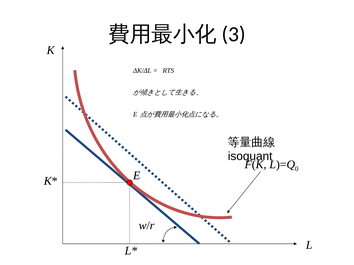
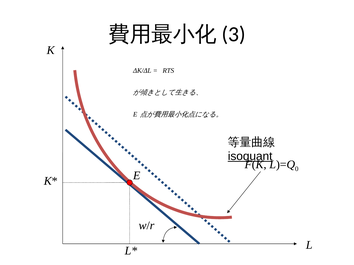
isoquant underline: none -> present
